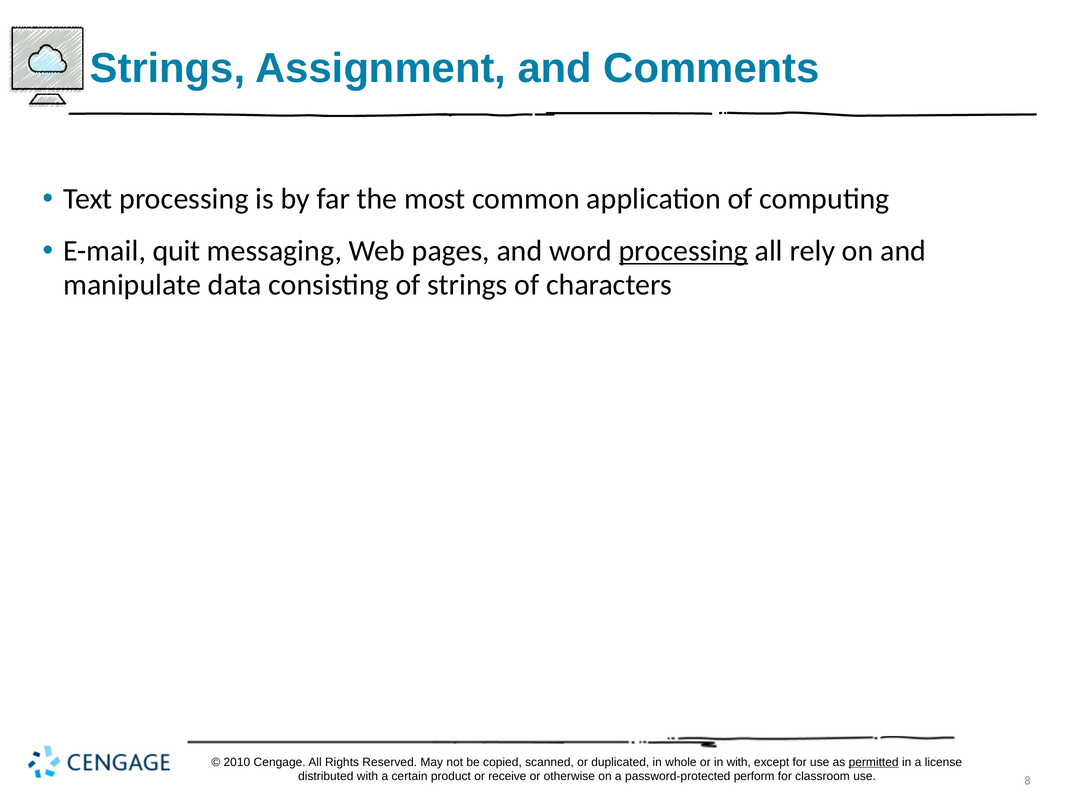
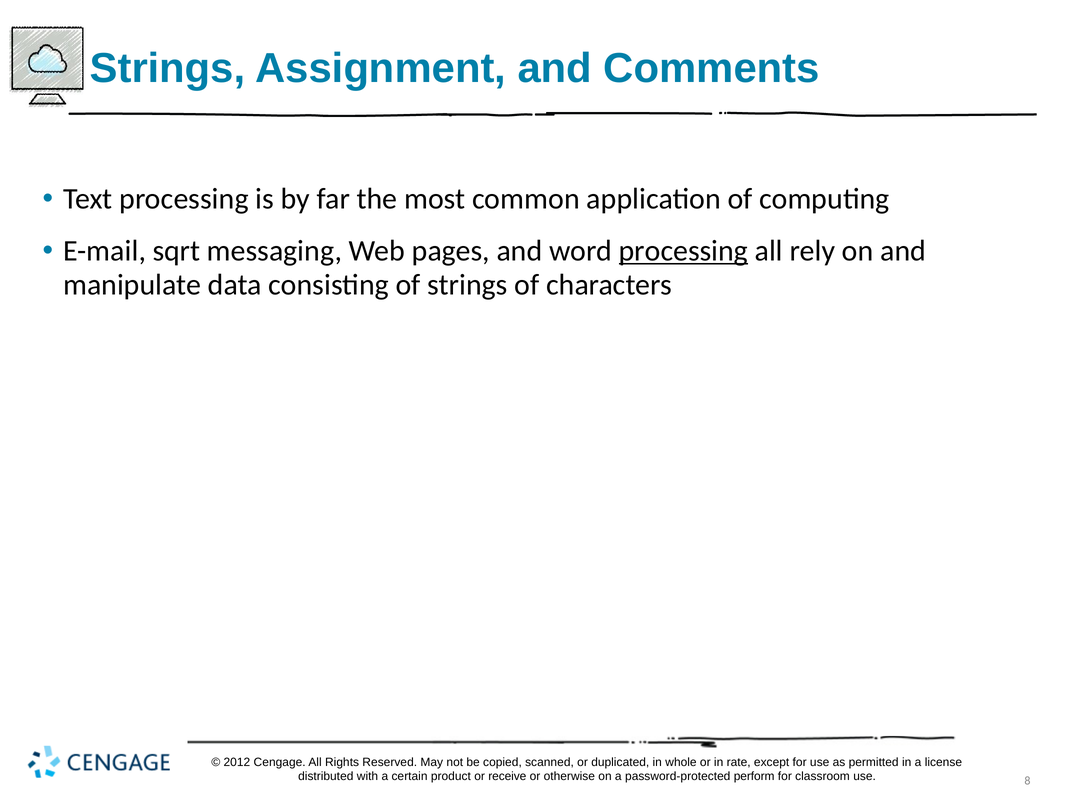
quit: quit -> sqrt
2010: 2010 -> 2012
in with: with -> rate
permitted underline: present -> none
